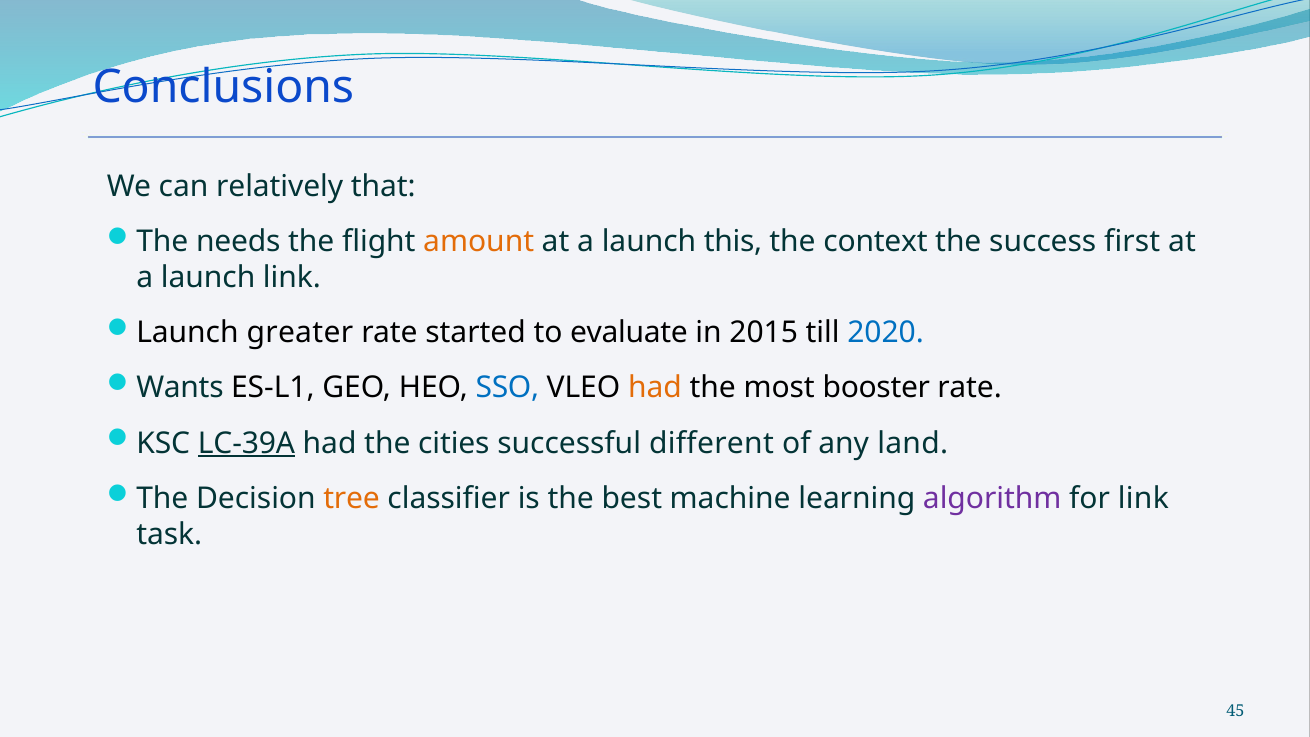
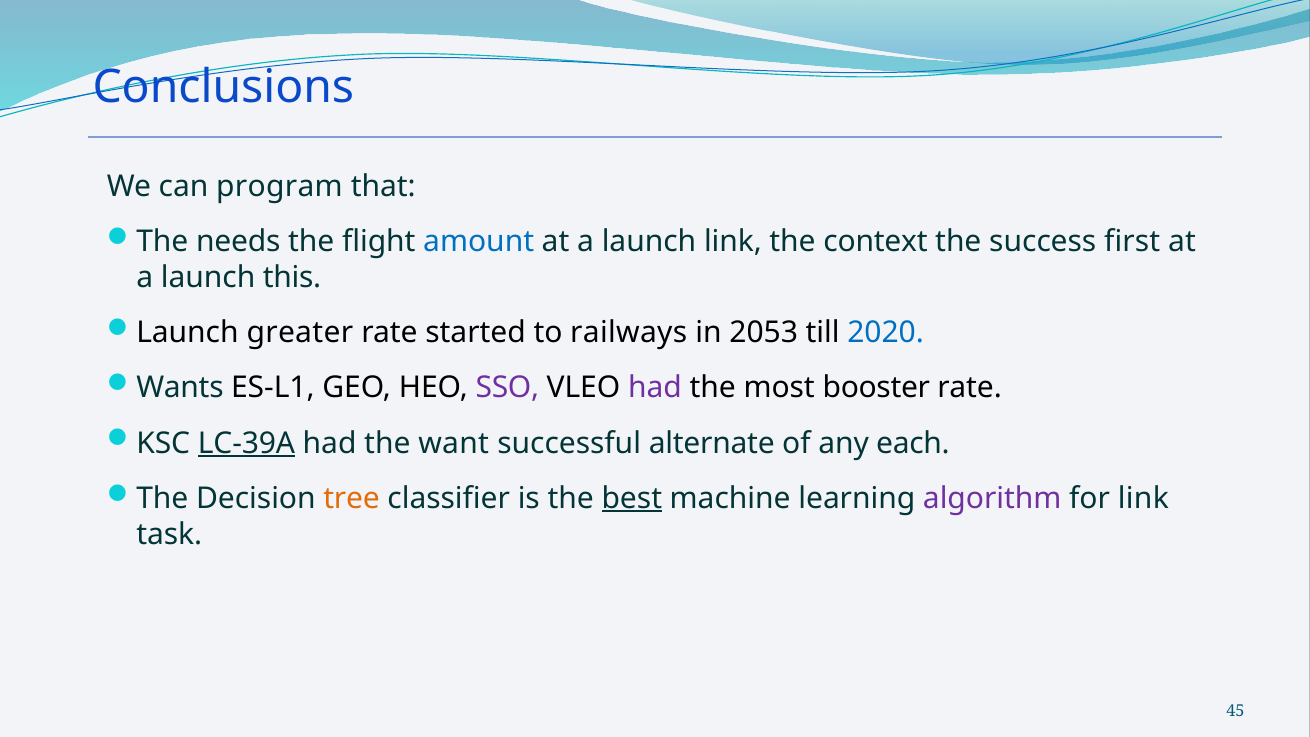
relatively: relatively -> program
amount colour: orange -> blue
launch this: this -> link
launch link: link -> this
evaluate: evaluate -> railways
2015: 2015 -> 2053
SSO colour: blue -> purple
had at (655, 388) colour: orange -> purple
cities: cities -> want
different: different -> alternate
land: land -> each
best underline: none -> present
